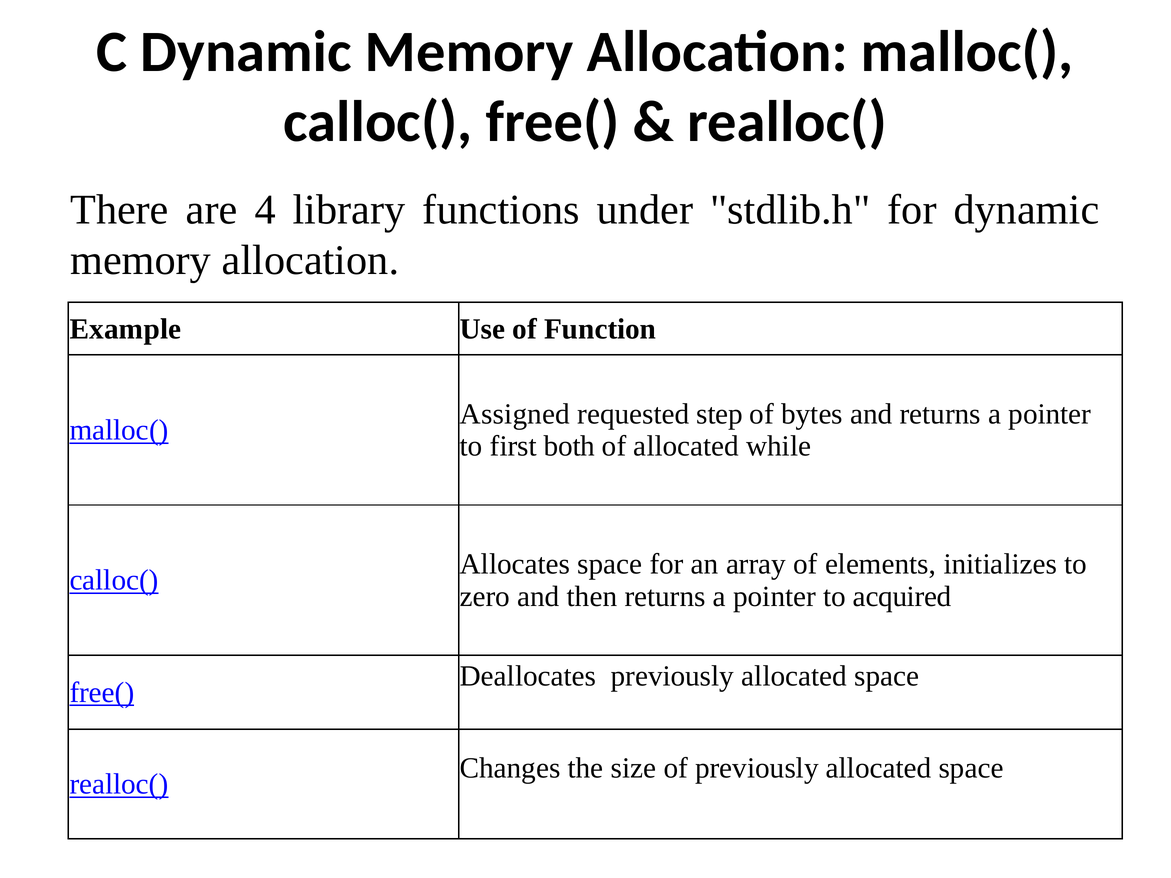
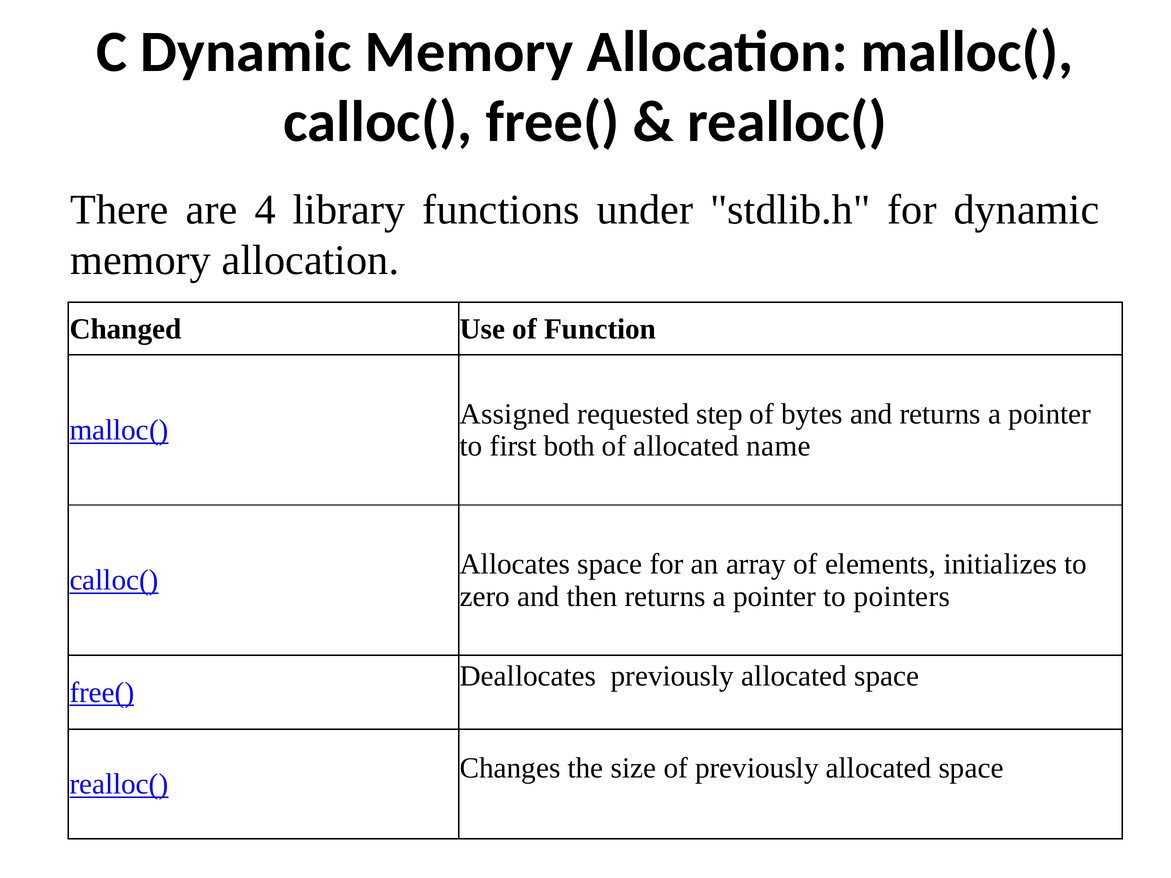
Example: Example -> Changed
while: while -> name
acquired: acquired -> pointers
